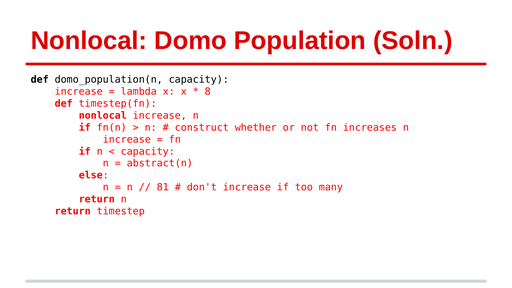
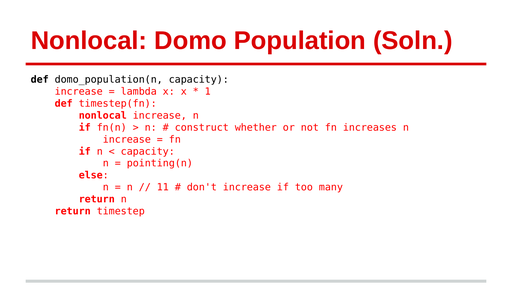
8: 8 -> 1
abstract(n: abstract(n -> pointing(n
81: 81 -> 11
